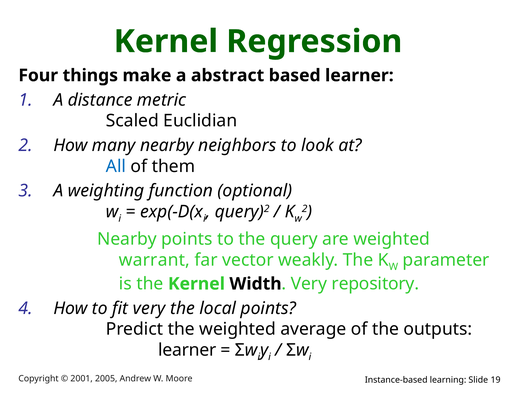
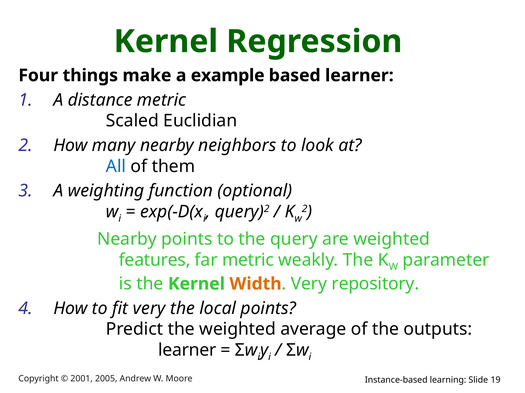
abstract: abstract -> example
warrant: warrant -> features
far vector: vector -> metric
Width colour: black -> orange
